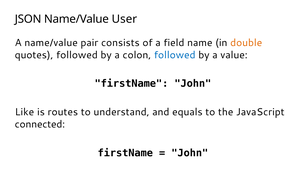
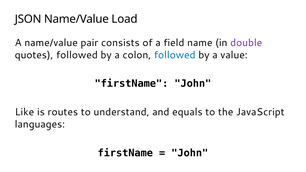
User: User -> Load
double colour: orange -> purple
connected: connected -> languages
